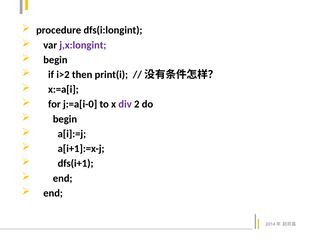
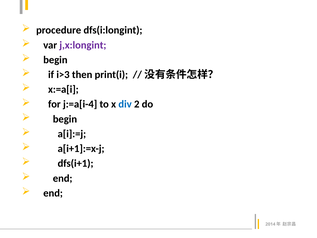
i>2: i>2 -> i>3
j:=a[i-0: j:=a[i-0 -> j:=a[i-4
div colour: purple -> blue
